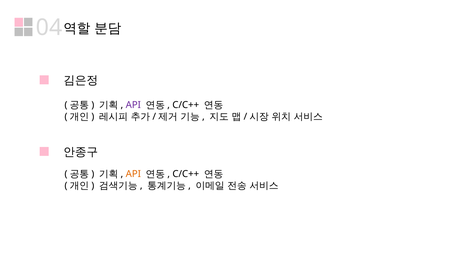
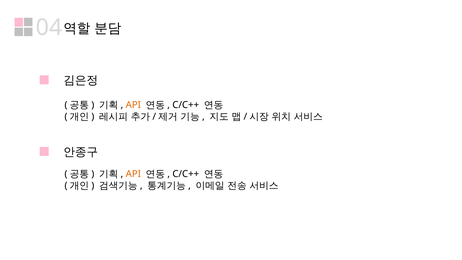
API at (133, 105) colour: purple -> orange
